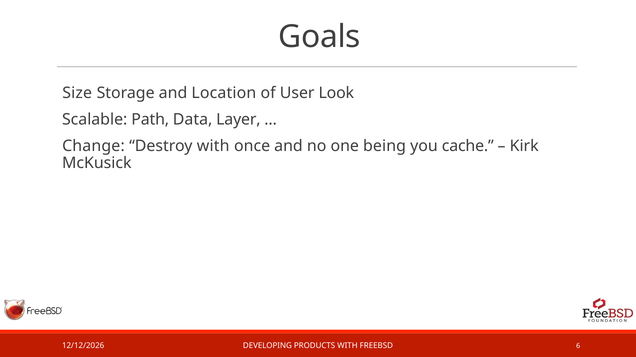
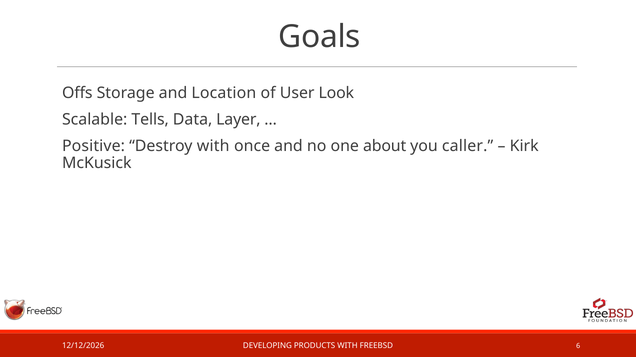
Size: Size -> Offs
Path: Path -> Tells
Change: Change -> Positive
being: being -> about
cache: cache -> caller
